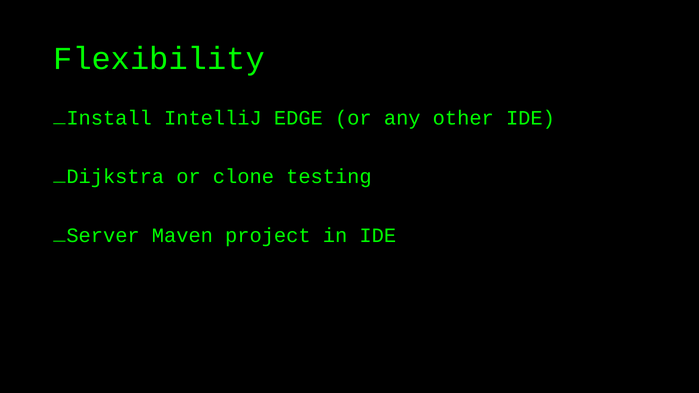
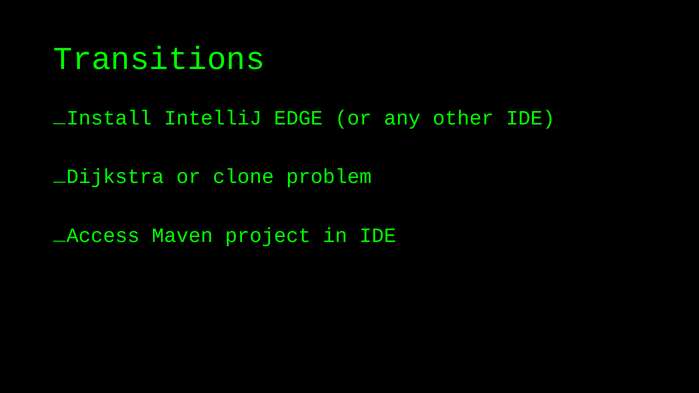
Flexibility: Flexibility -> Transitions
testing: testing -> problem
Server: Server -> Access
